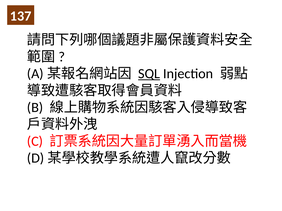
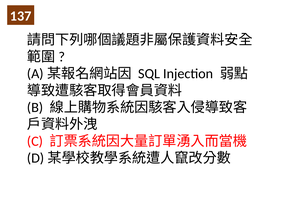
SQL underline: present -> none
